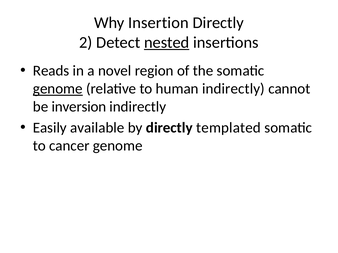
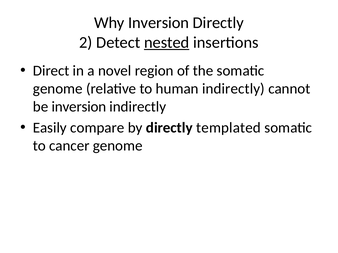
Why Insertion: Insertion -> Inversion
Reads: Reads -> Direct
genome at (58, 89) underline: present -> none
available: available -> compare
